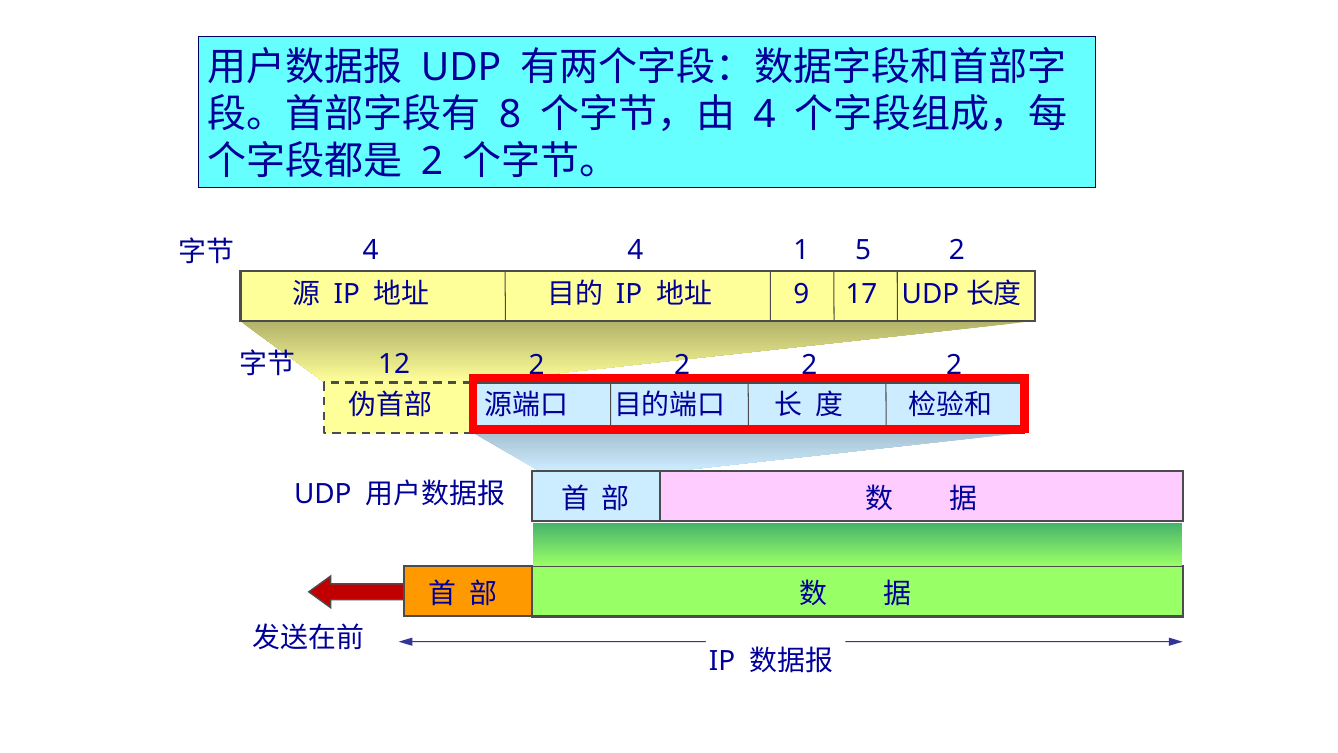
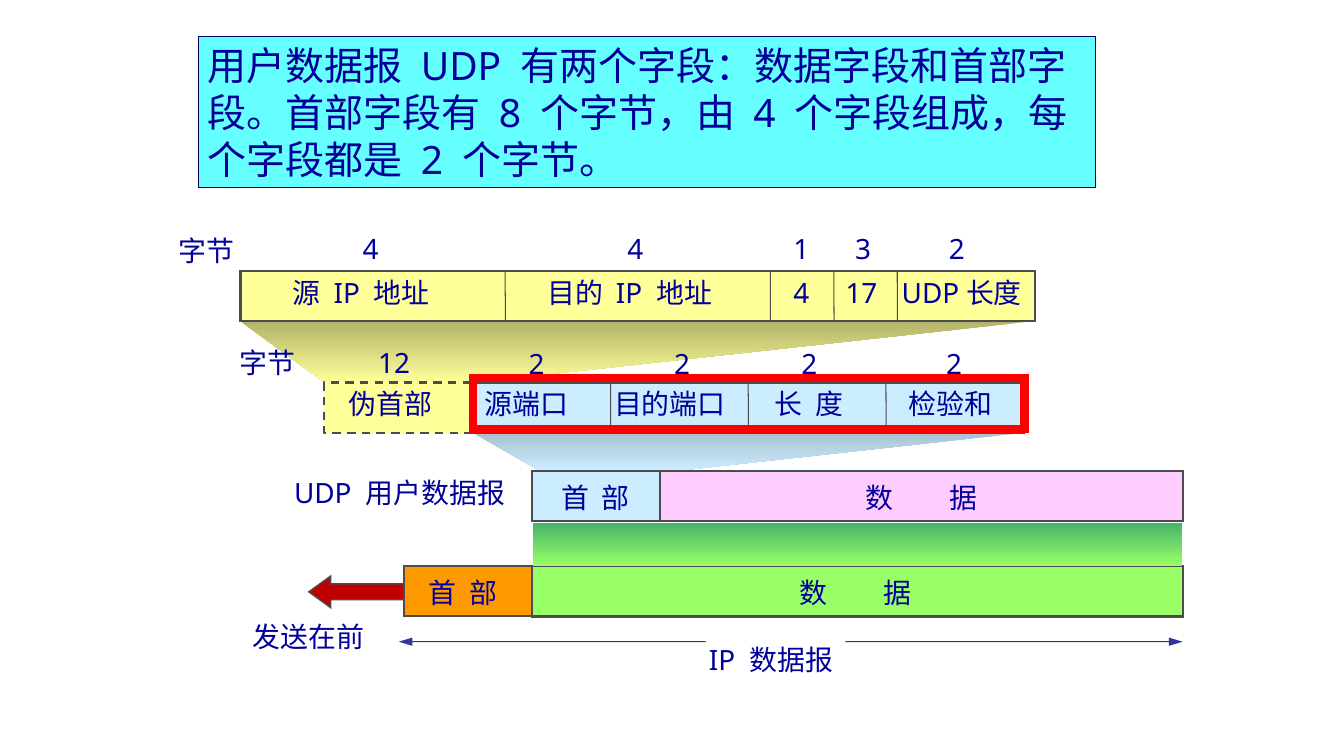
5: 5 -> 3
9 at (801, 294): 9 -> 4
